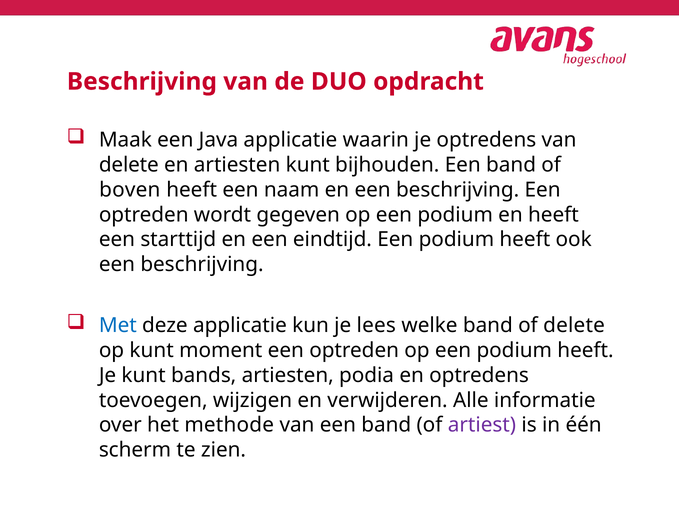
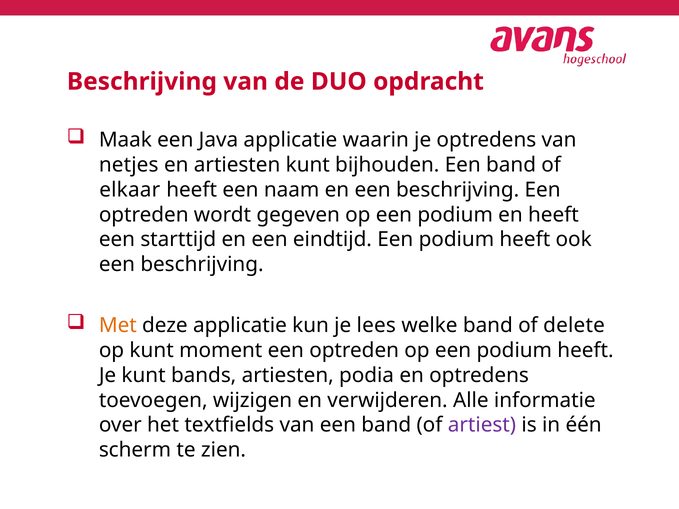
delete at (129, 165): delete -> netjes
boven: boven -> elkaar
Met colour: blue -> orange
methode: methode -> textfields
